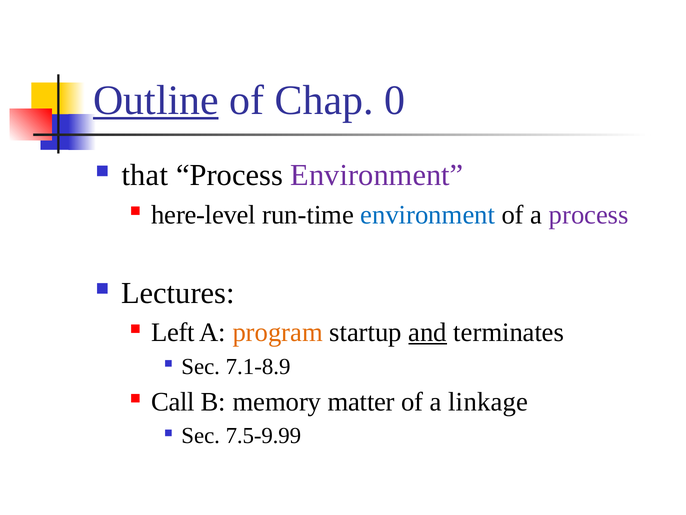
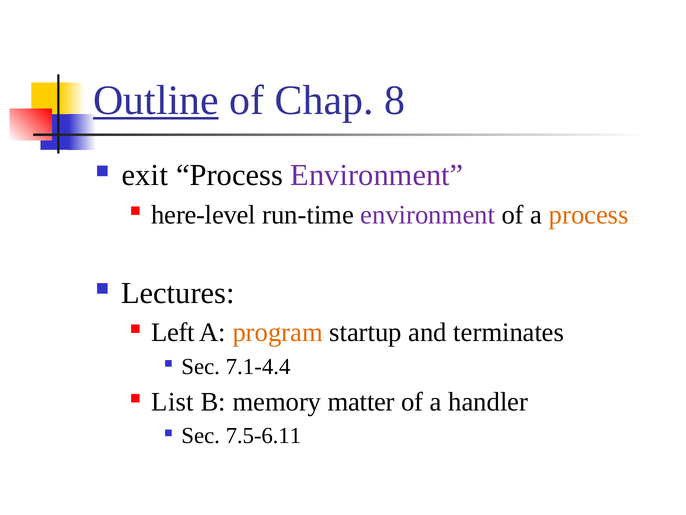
0: 0 -> 8
that: that -> exit
environment at (428, 215) colour: blue -> purple
process at (589, 215) colour: purple -> orange
and underline: present -> none
7.1-8.9: 7.1-8.9 -> 7.1-4.4
Call: Call -> List
linkage: linkage -> handler
7.5-9.99: 7.5-9.99 -> 7.5-6.11
